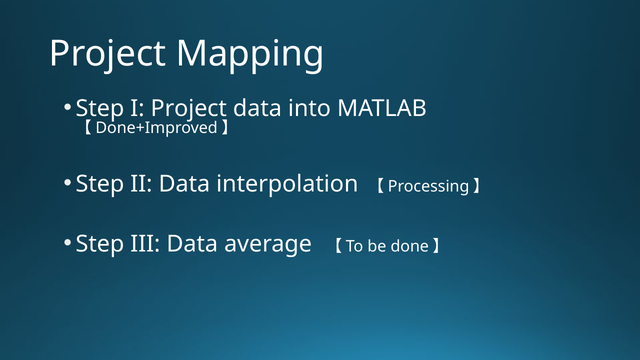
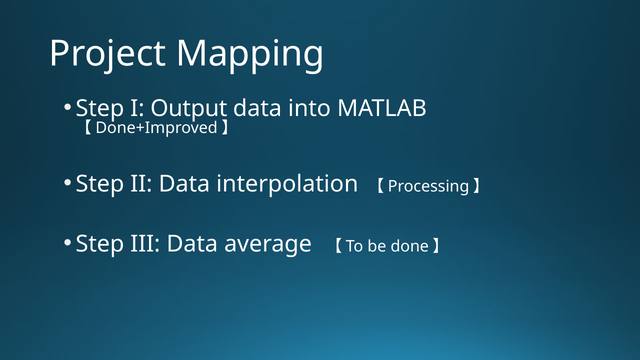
I Project: Project -> Output
